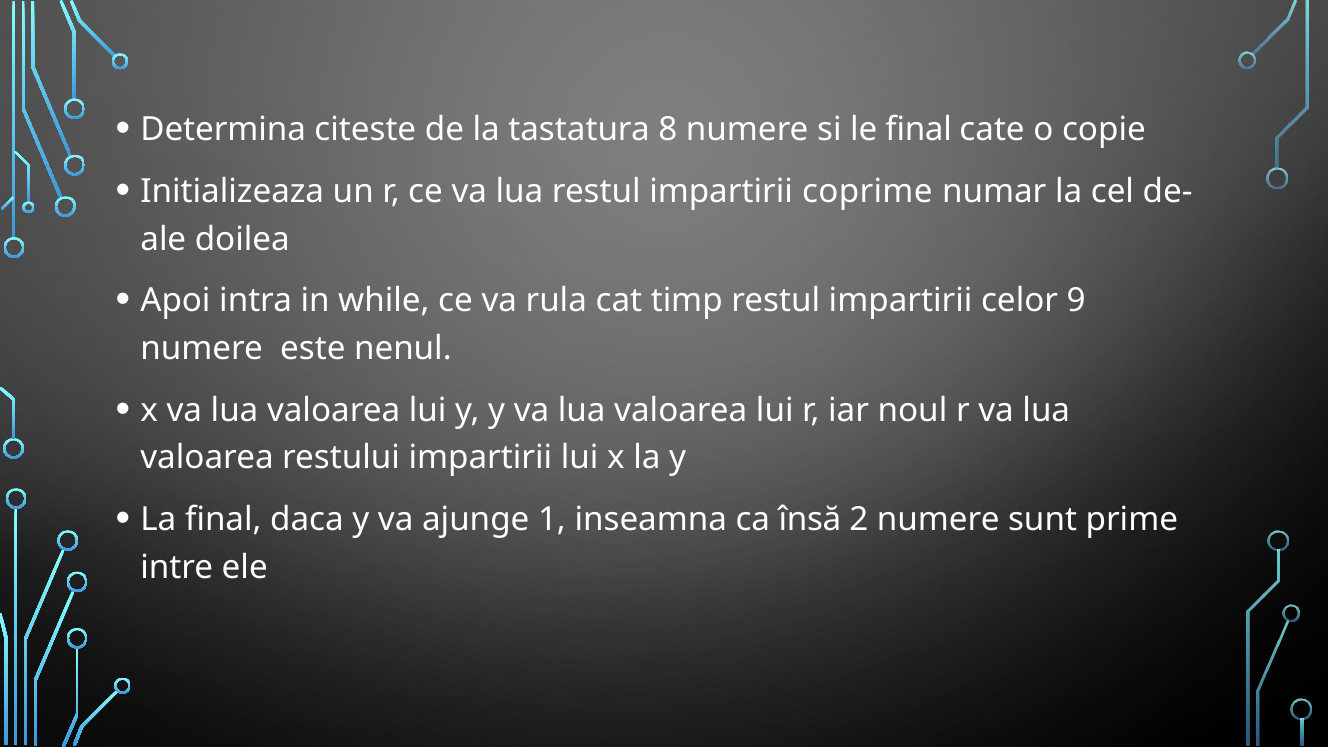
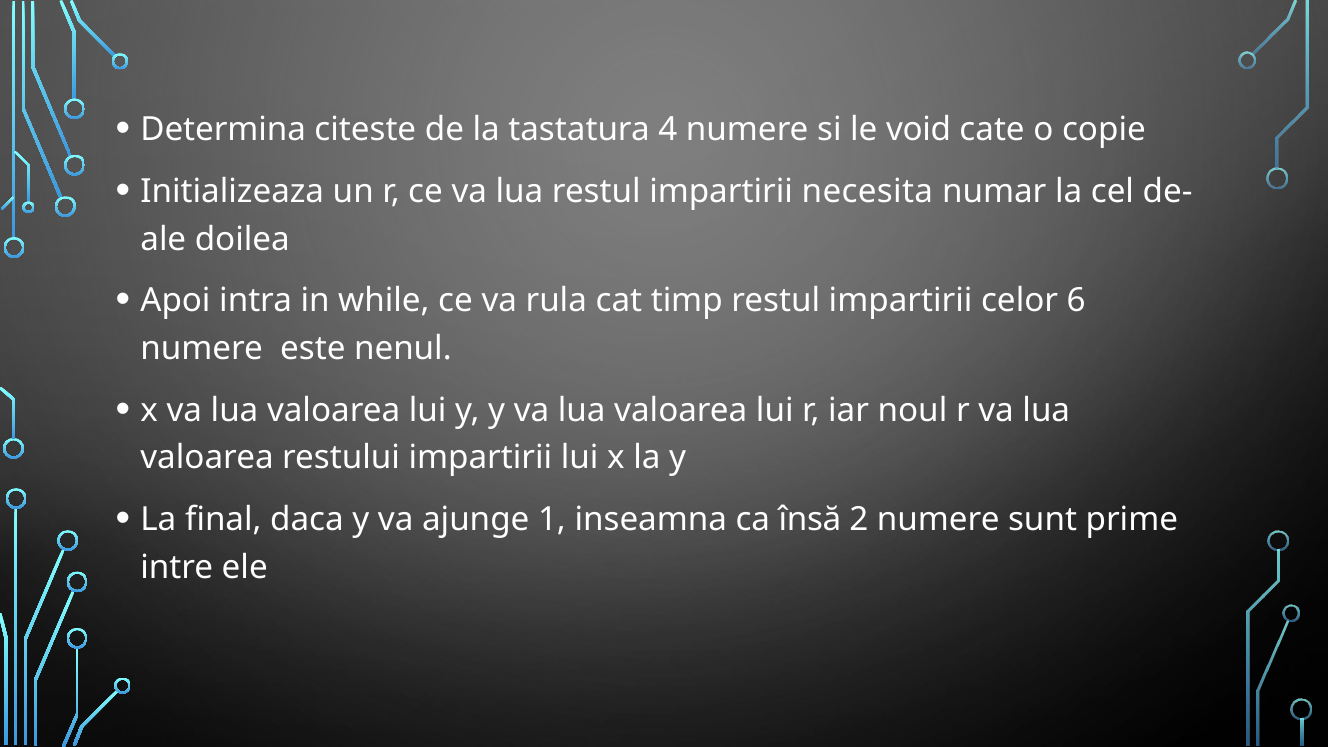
8: 8 -> 4
le final: final -> void
coprime: coprime -> necesita
9: 9 -> 6
